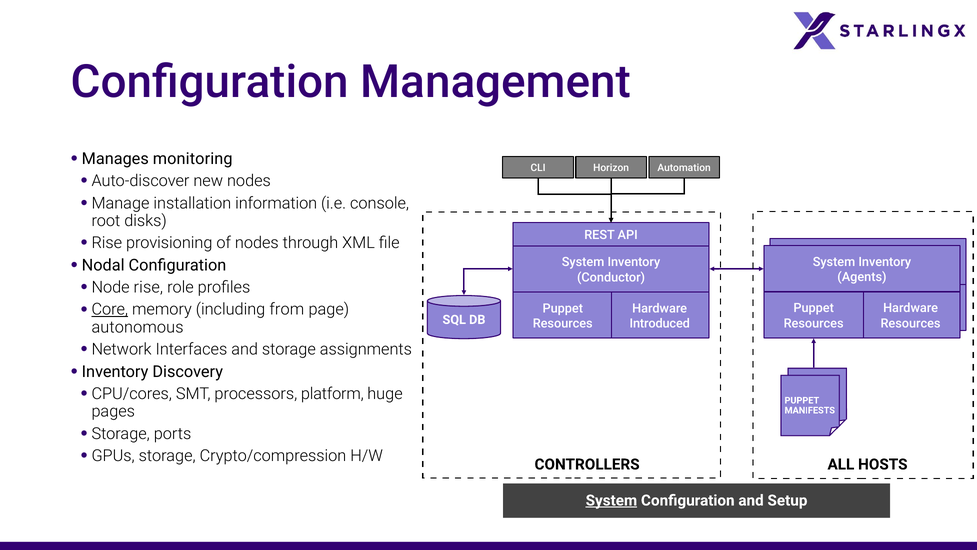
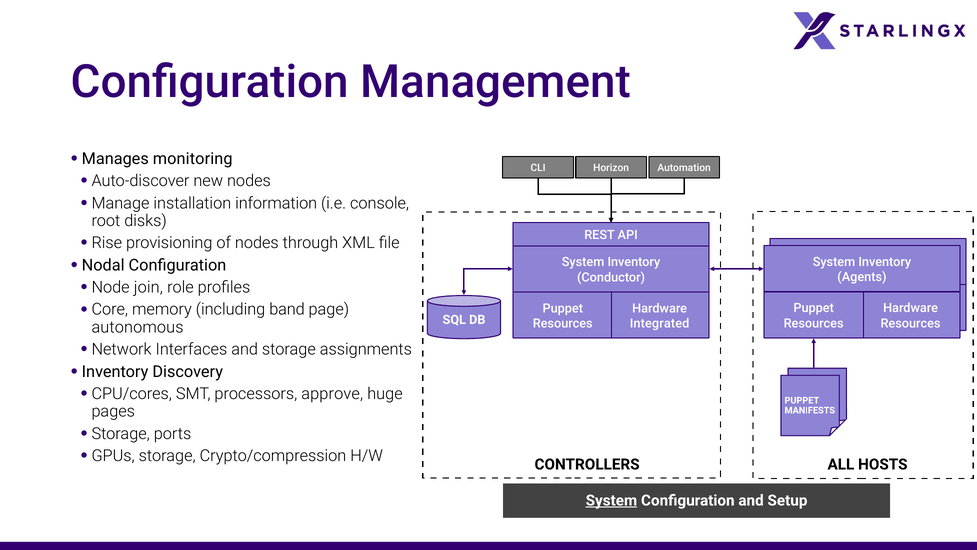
Node rise: rise -> join
Core underline: present -> none
from: from -> band
Introduced: Introduced -> Integrated
platform: platform -> approve
